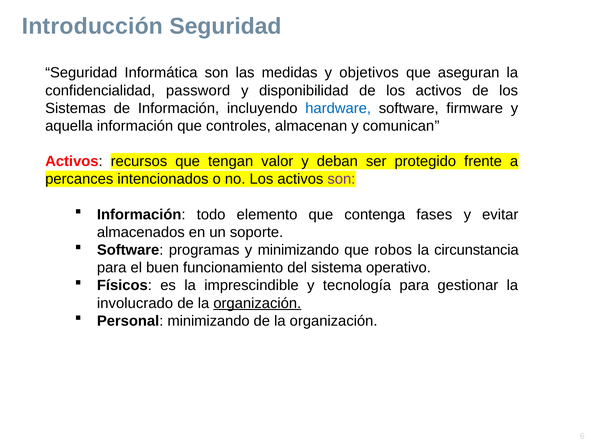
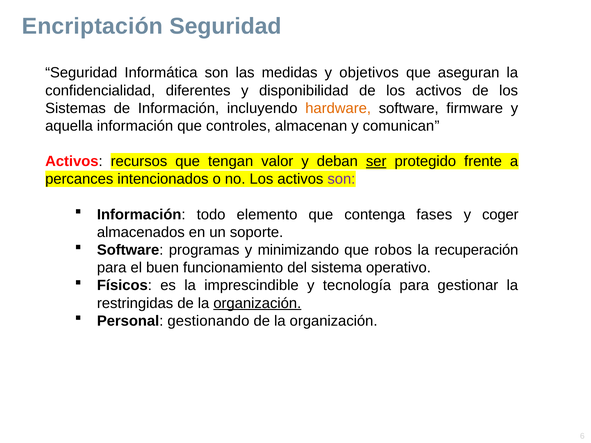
Introducción: Introducción -> Encriptación
password: password -> diferentes
hardware colour: blue -> orange
ser underline: none -> present
evitar: evitar -> coger
circunstancia: circunstancia -> recuperación
involucrado: involucrado -> restringidas
Personal minimizando: minimizando -> gestionando
